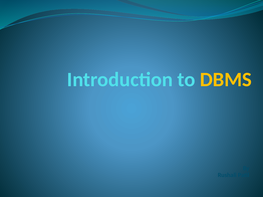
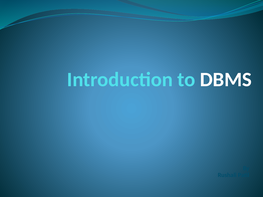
DBMS colour: yellow -> white
